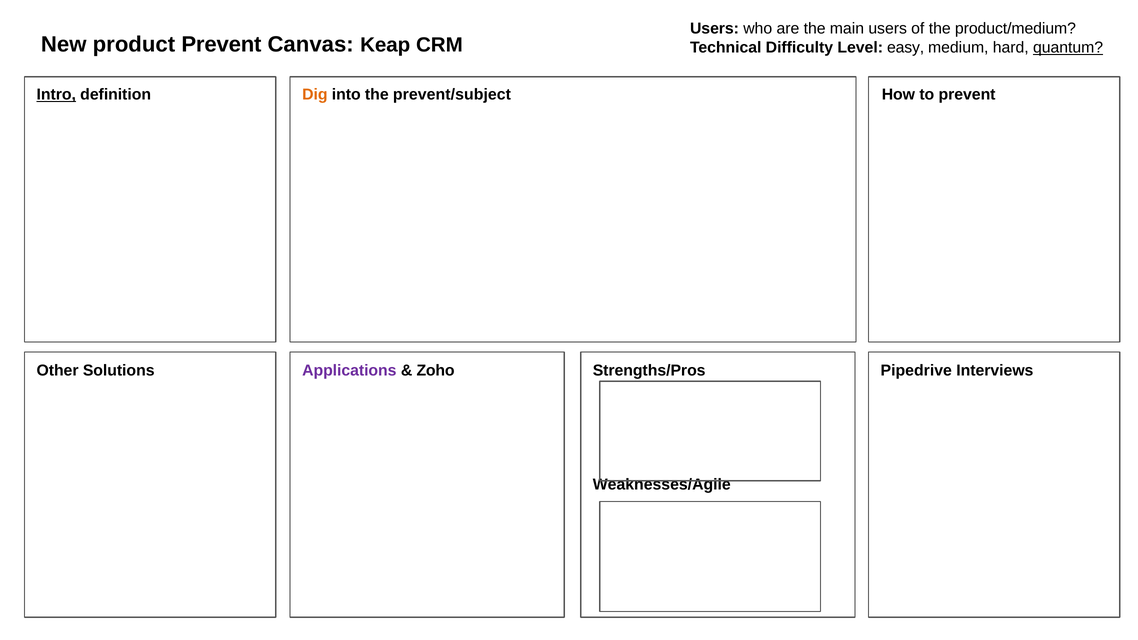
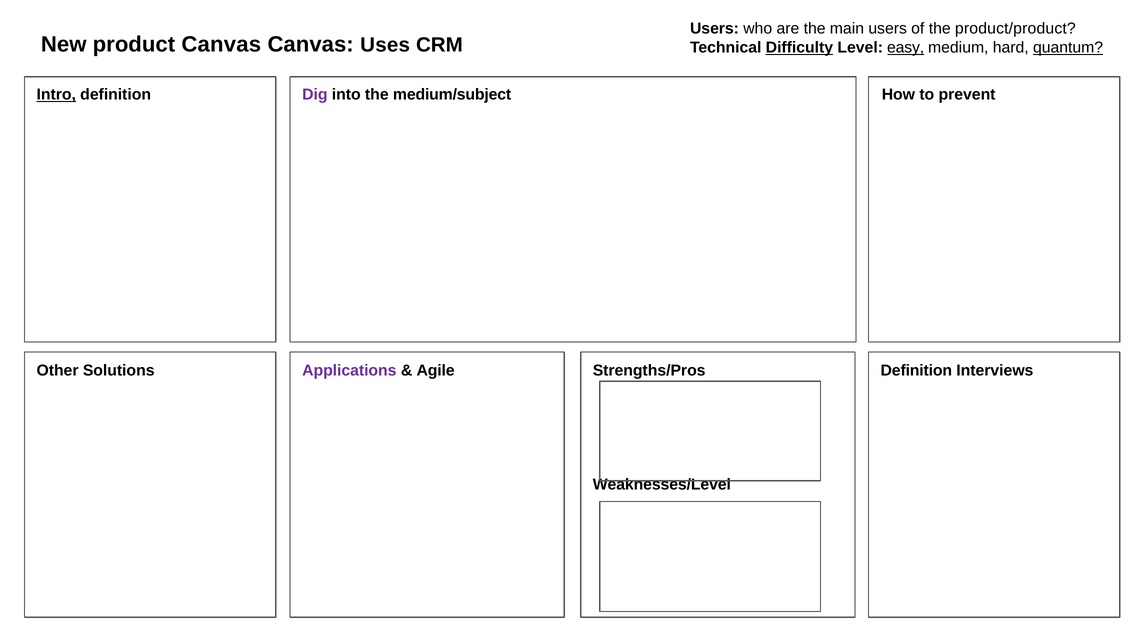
product/medium: product/medium -> product/product
product Prevent: Prevent -> Canvas
Keap: Keap -> Uses
Difficulty underline: none -> present
easy underline: none -> present
Dig colour: orange -> purple
prevent/subject: prevent/subject -> medium/subject
Zoho: Zoho -> Agile
Pipedrive at (916, 371): Pipedrive -> Definition
Weaknesses/Agile: Weaknesses/Agile -> Weaknesses/Level
